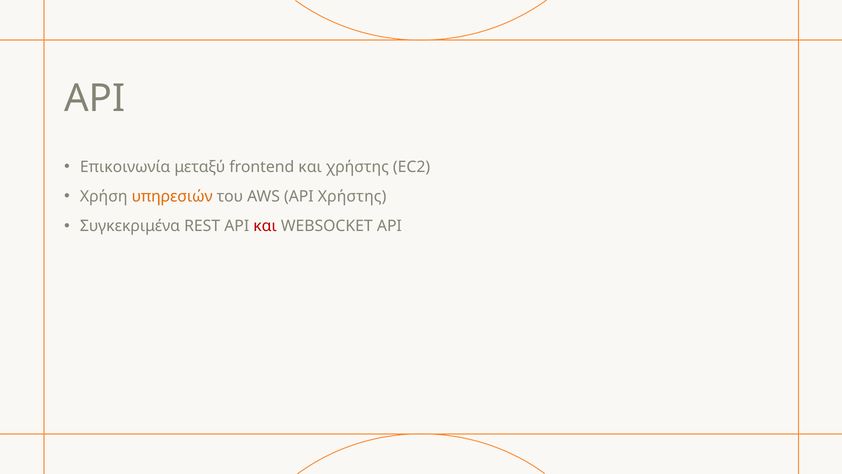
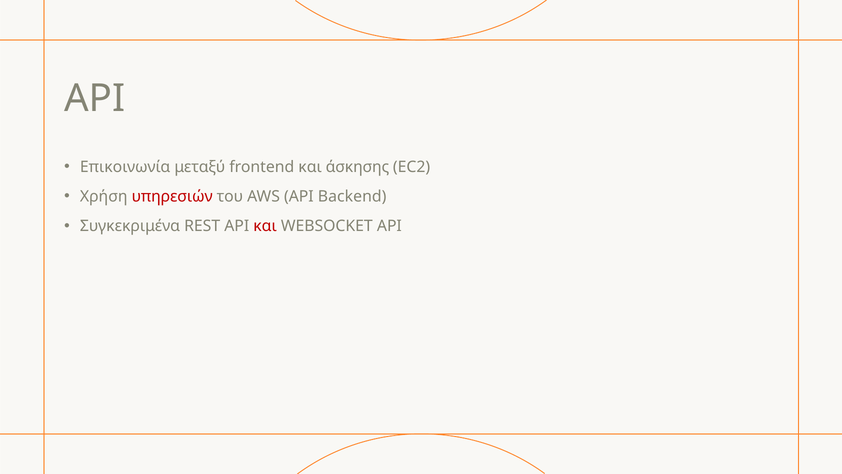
και χρήστης: χρήστης -> άσκησης
υπηρεσιών colour: orange -> red
API Χρήστης: Χρήστης -> Backend
